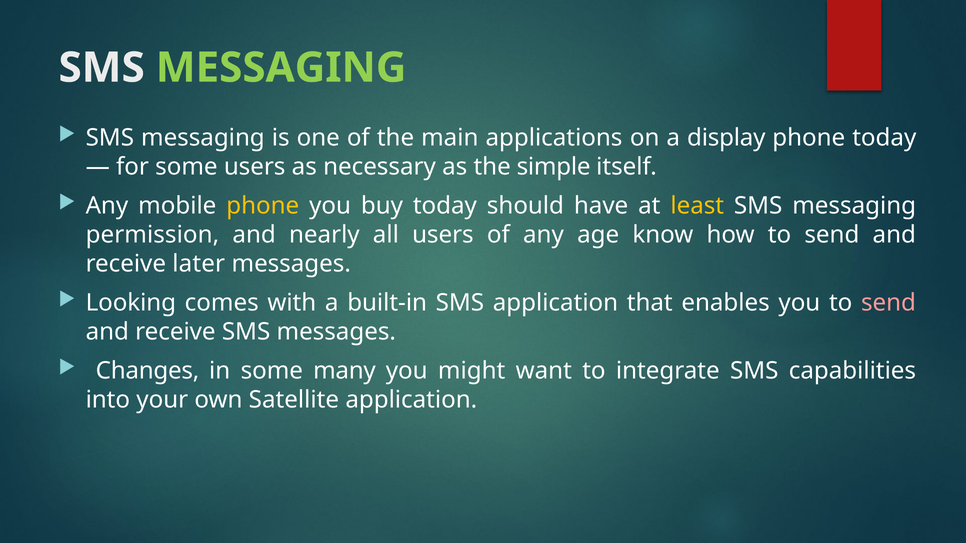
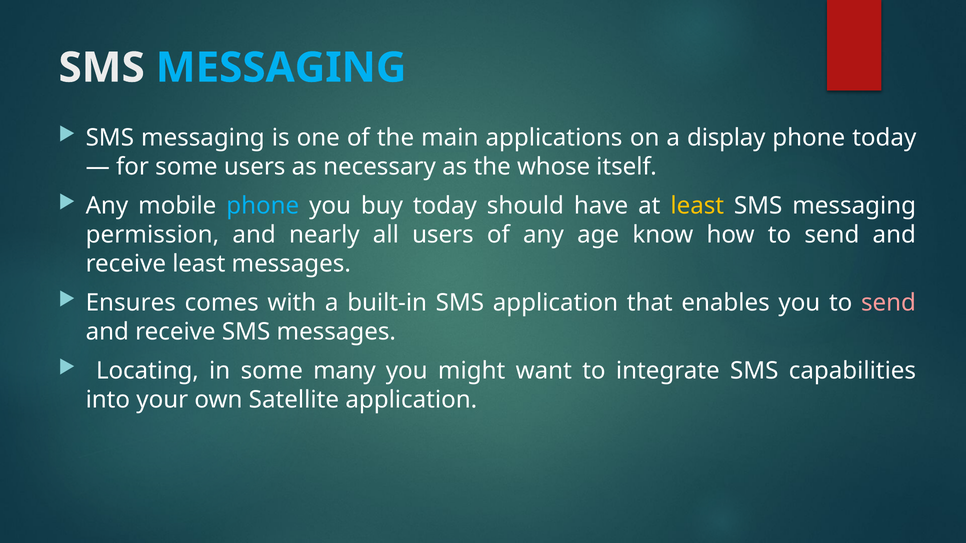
MESSAGING at (281, 68) colour: light green -> light blue
simple: simple -> whose
phone at (263, 206) colour: yellow -> light blue
receive later: later -> least
Looking: Looking -> Ensures
Changes: Changes -> Locating
